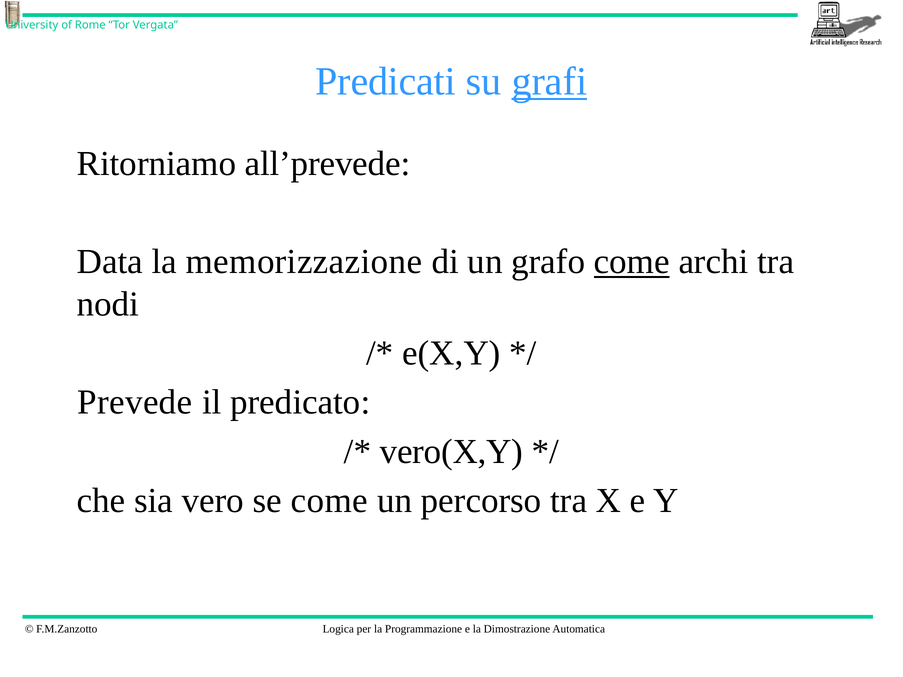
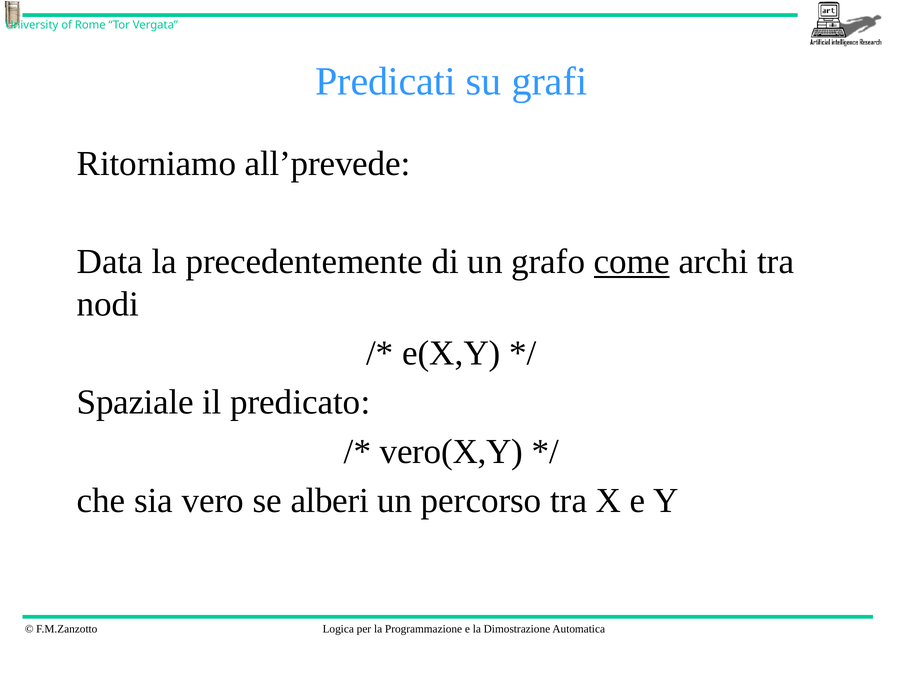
grafi underline: present -> none
memorizzazione: memorizzazione -> precedentemente
Prevede: Prevede -> Spaziale
se come: come -> alberi
